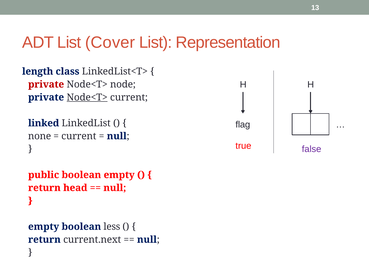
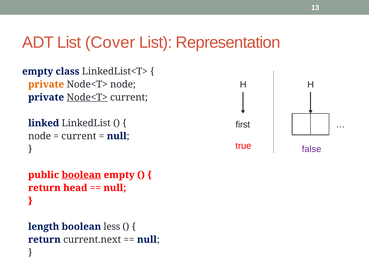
length at (38, 72): length -> empty
private at (46, 85) colour: red -> orange
flag: flag -> first
none at (40, 136): none -> node
boolean at (81, 175) underline: none -> present
empty at (44, 227): empty -> length
